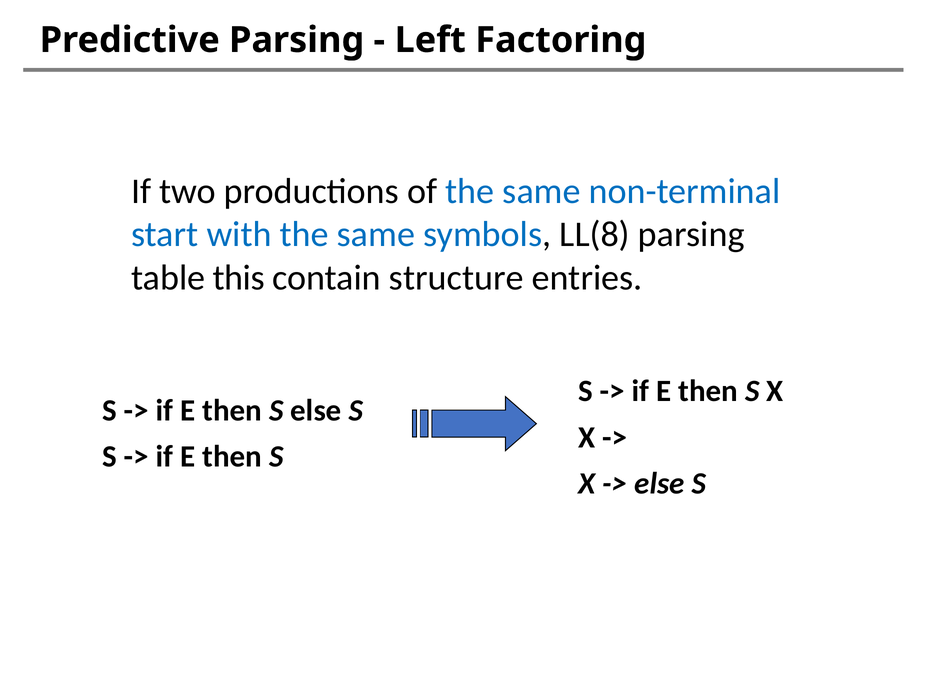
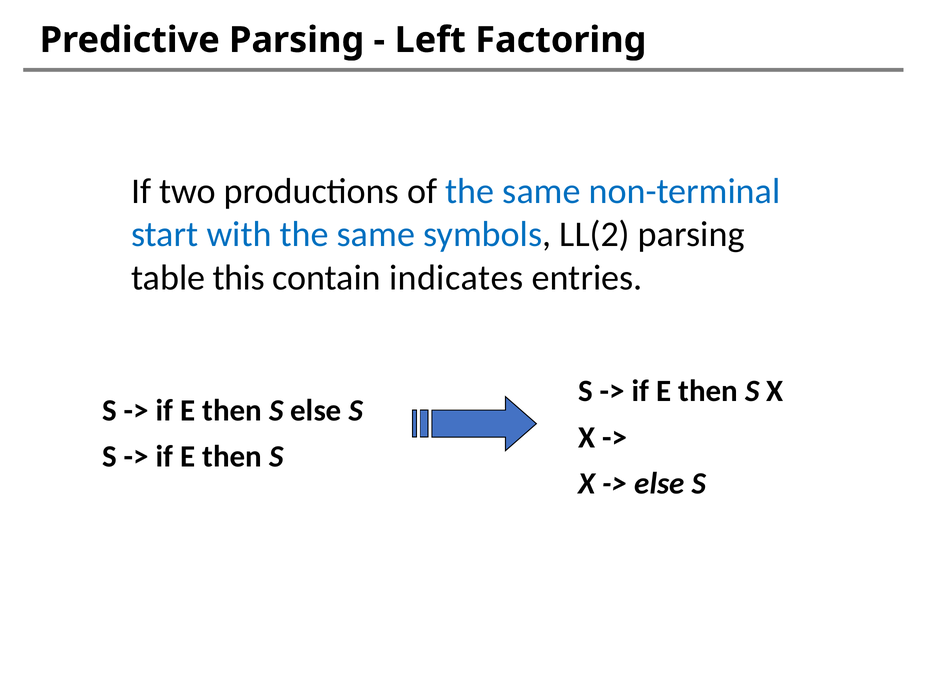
LL(8: LL(8 -> LL(2
structure: structure -> indicates
